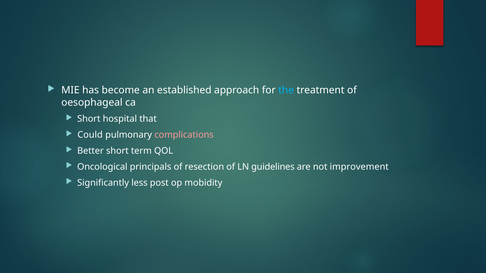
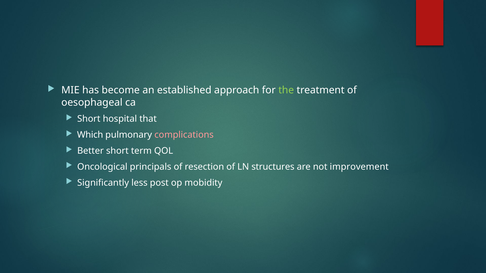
the colour: light blue -> light green
Could: Could -> Which
guidelines: guidelines -> structures
